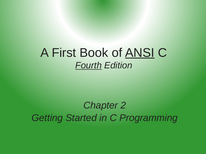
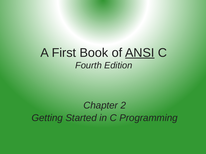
Fourth underline: present -> none
